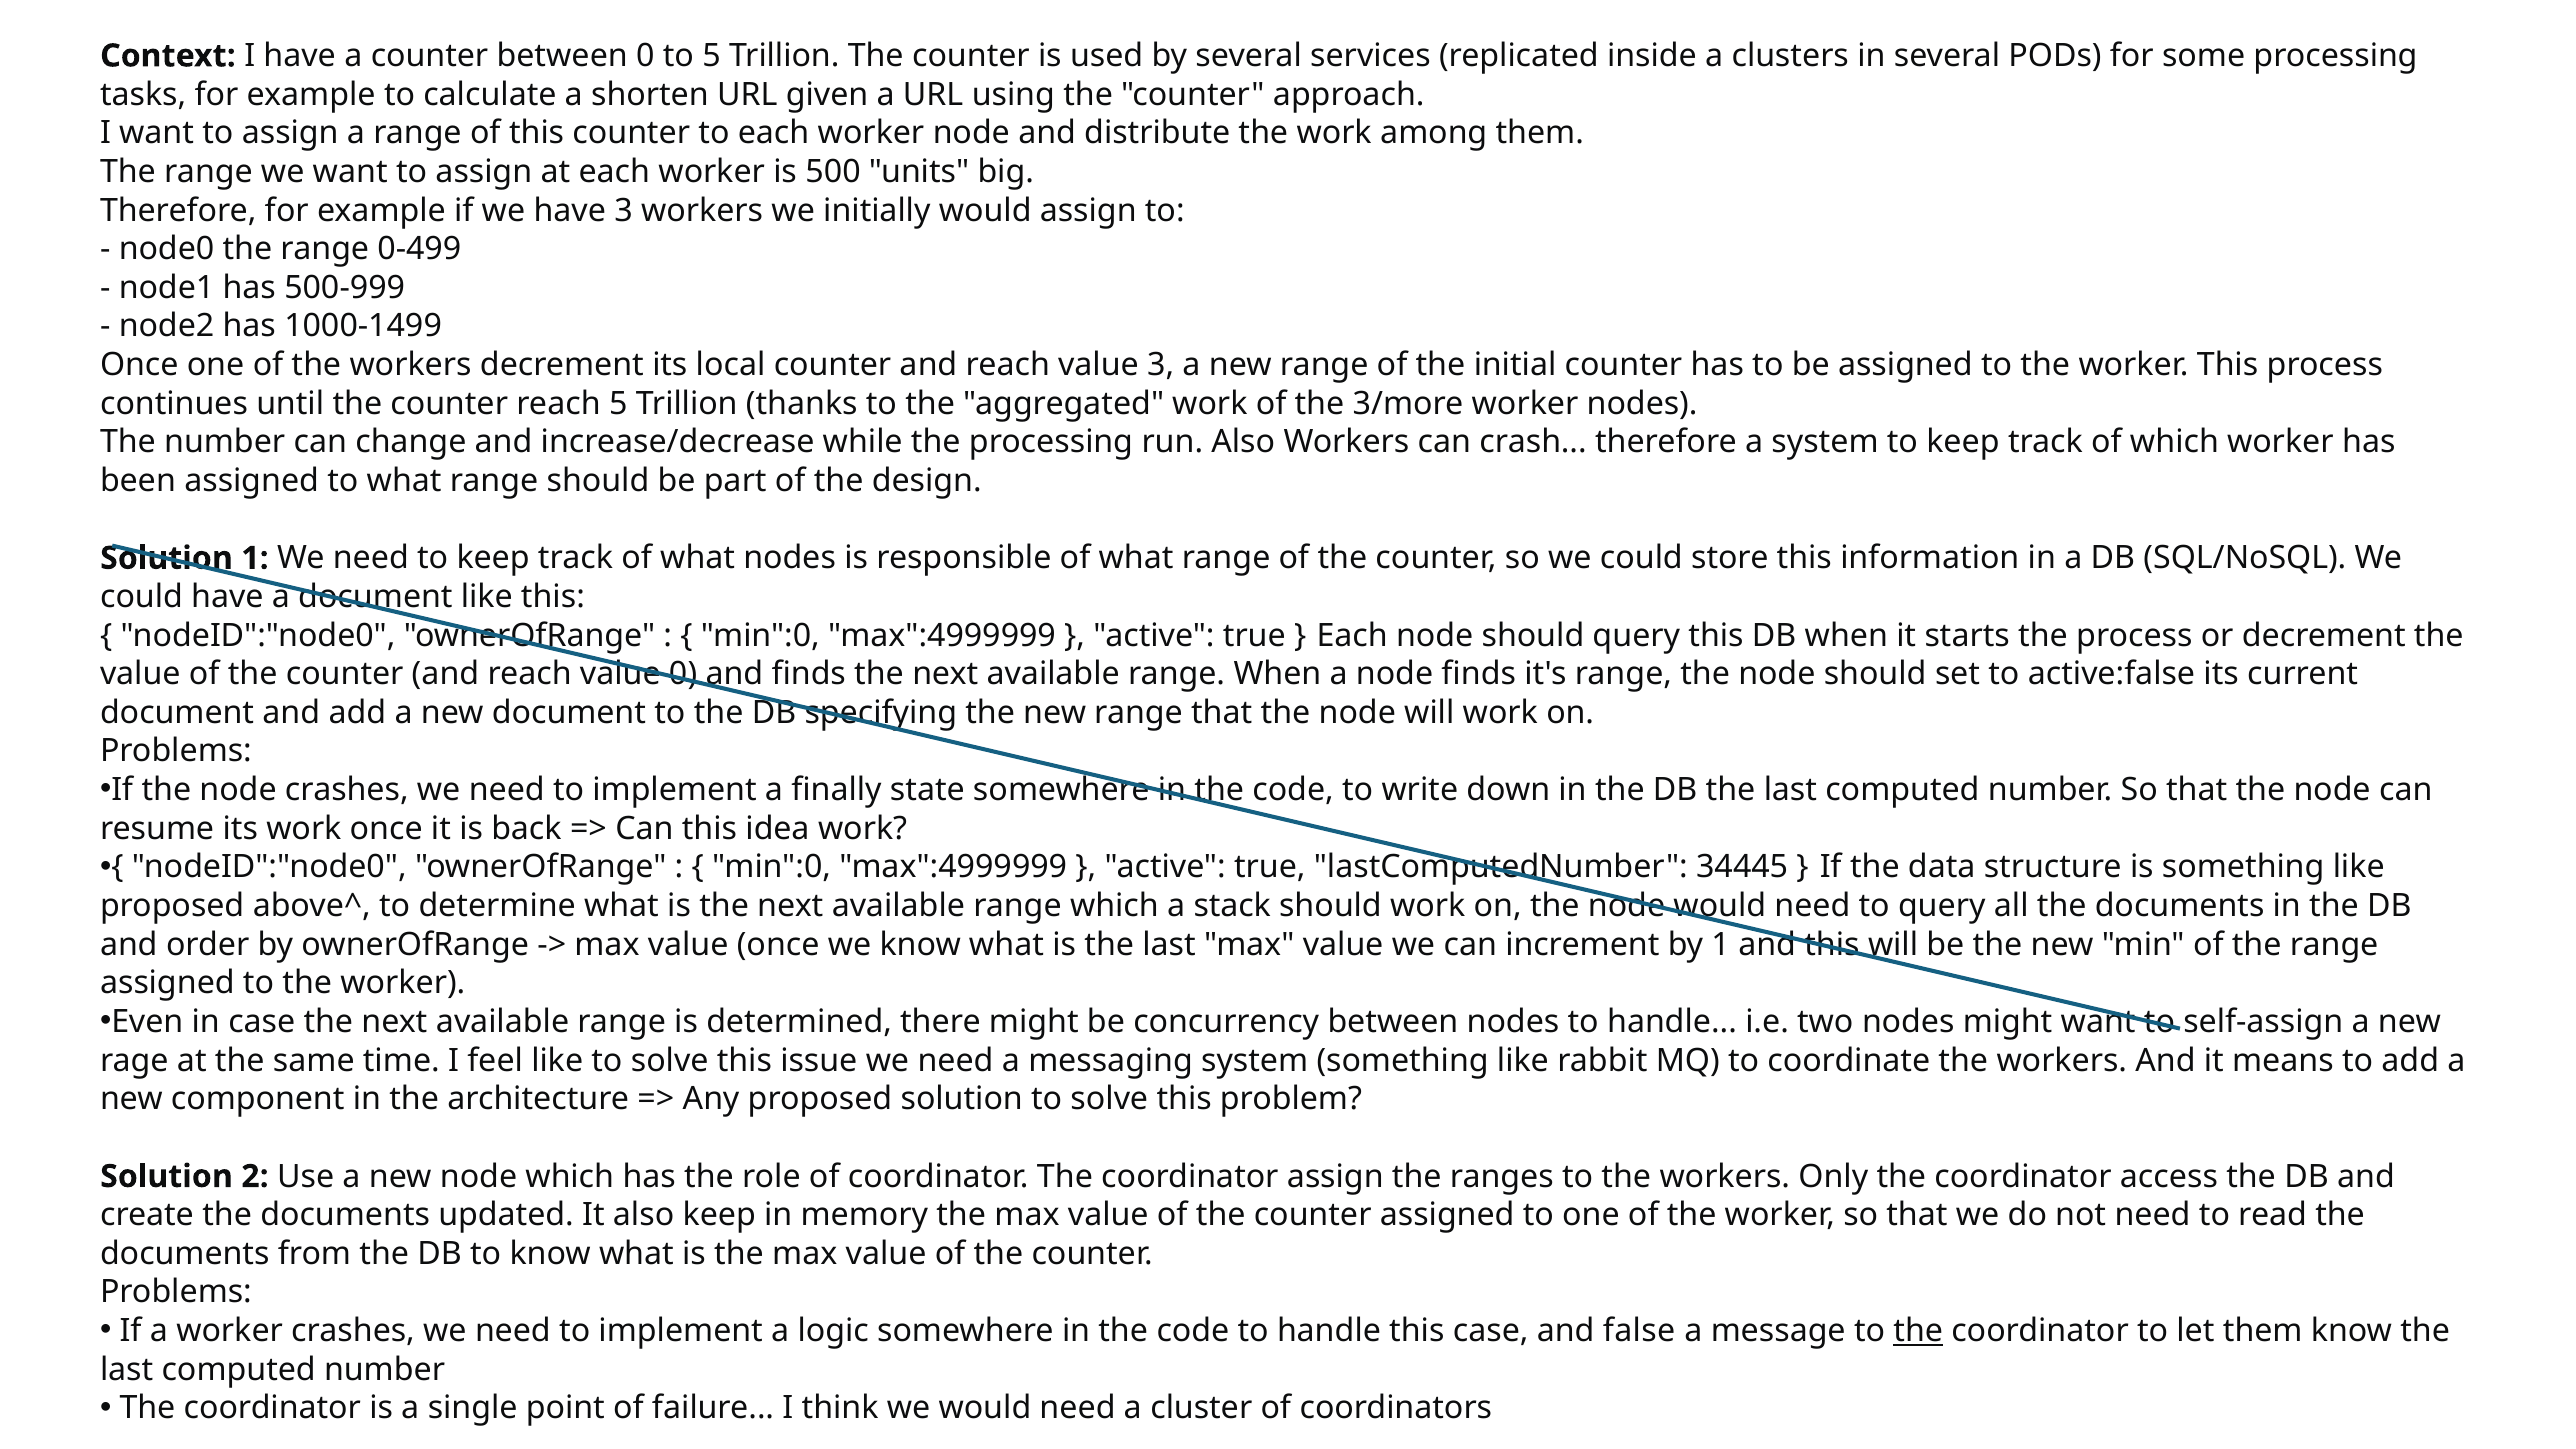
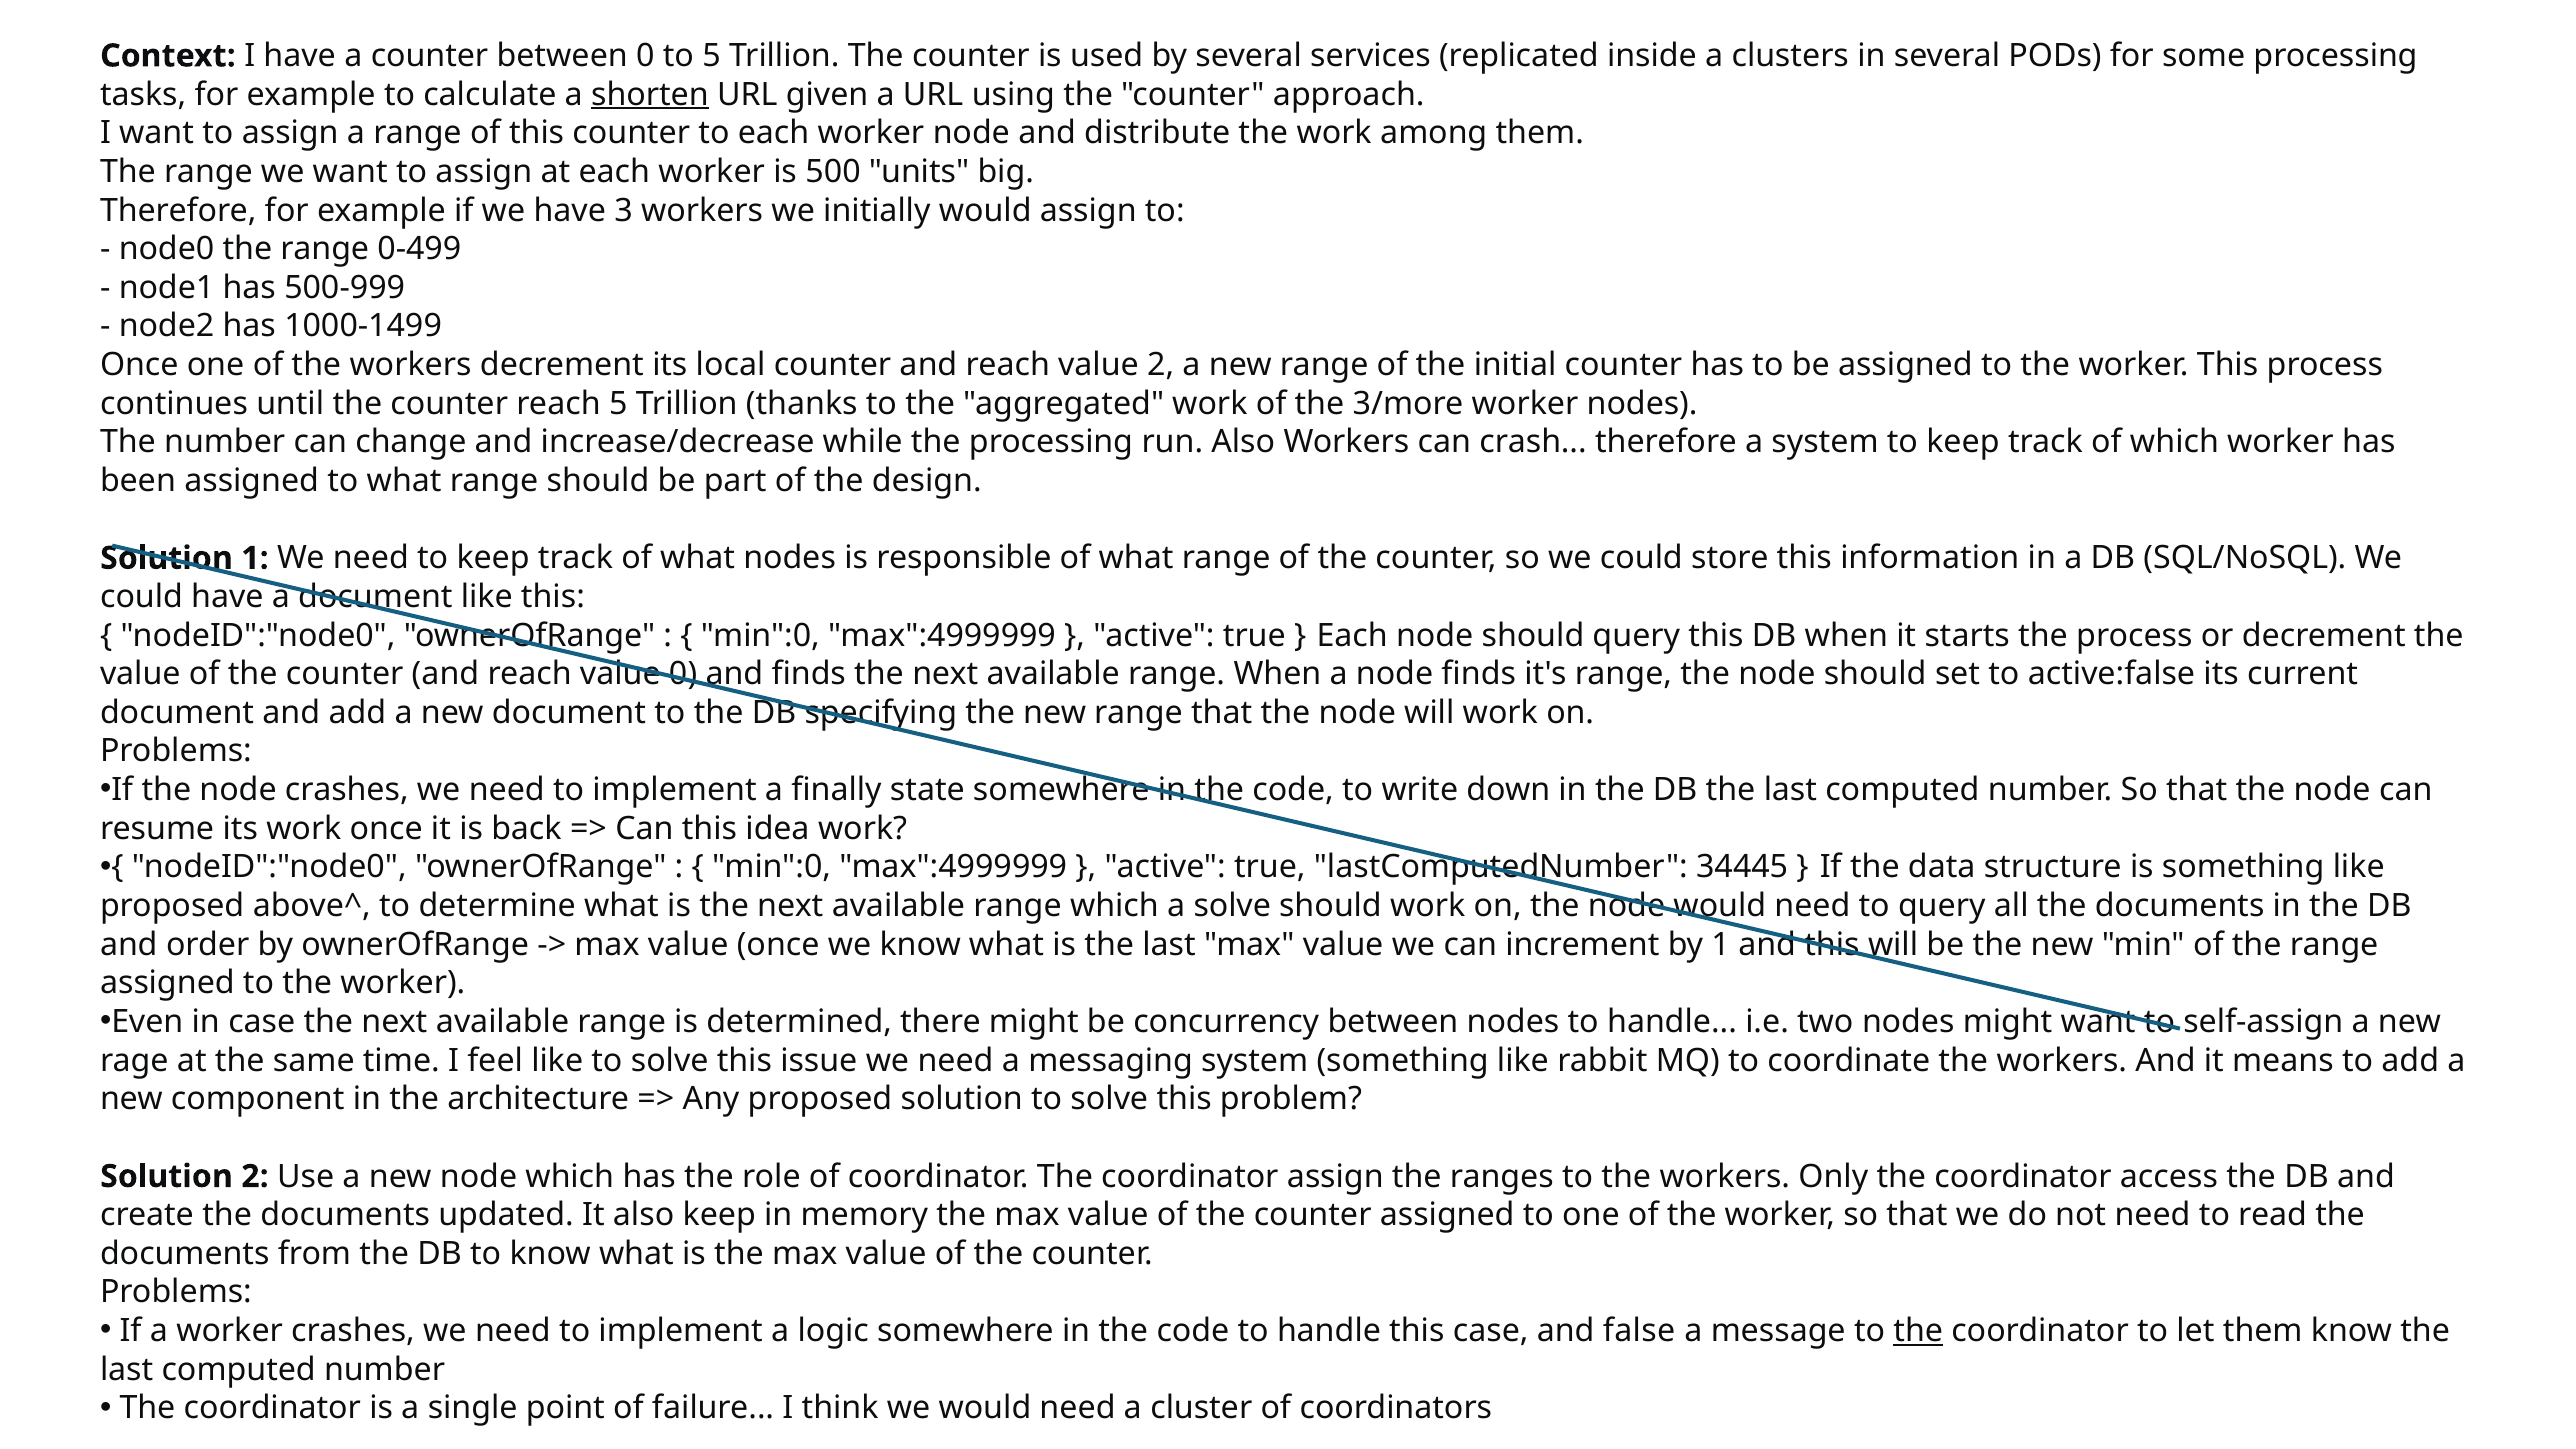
shorten underline: none -> present
value 3: 3 -> 2
a stack: stack -> solve
